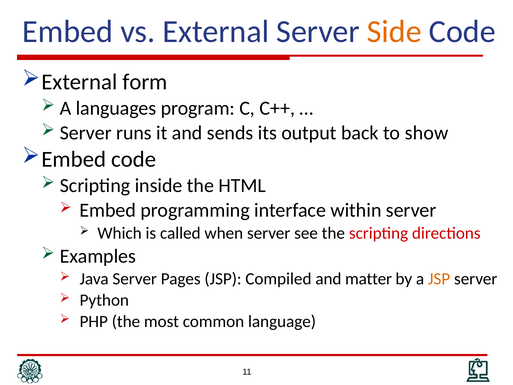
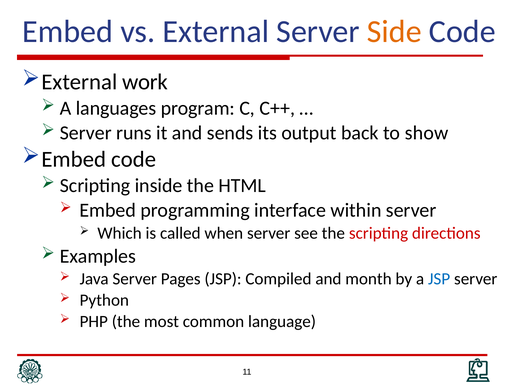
form: form -> work
matter: matter -> month
JSP at (439, 279) colour: orange -> blue
